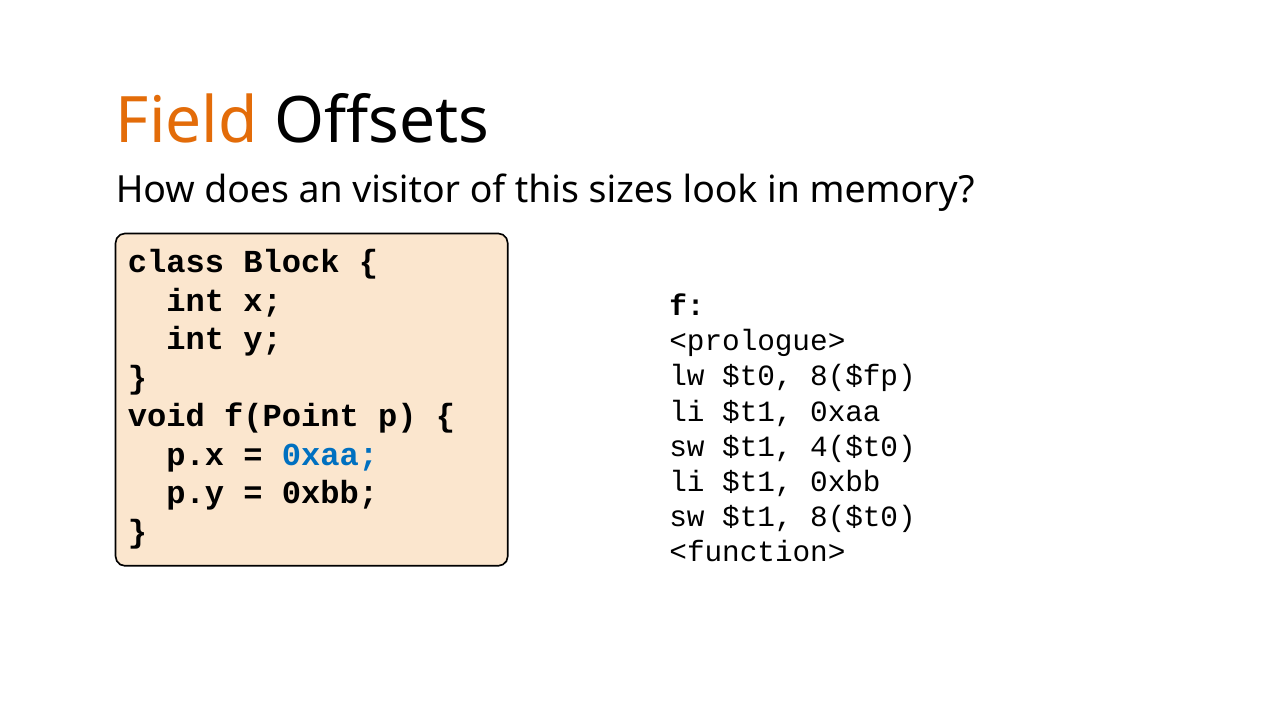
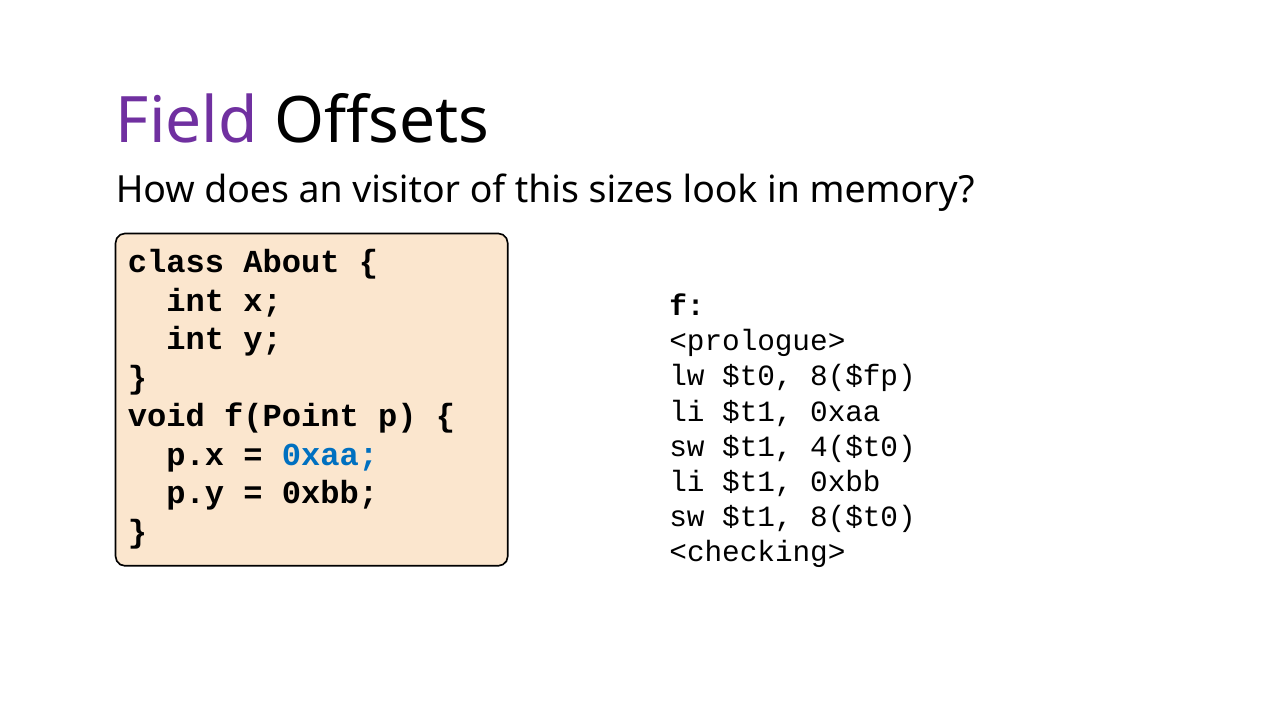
Field colour: orange -> purple
Block: Block -> About
<function>: <function> -> <checking>
